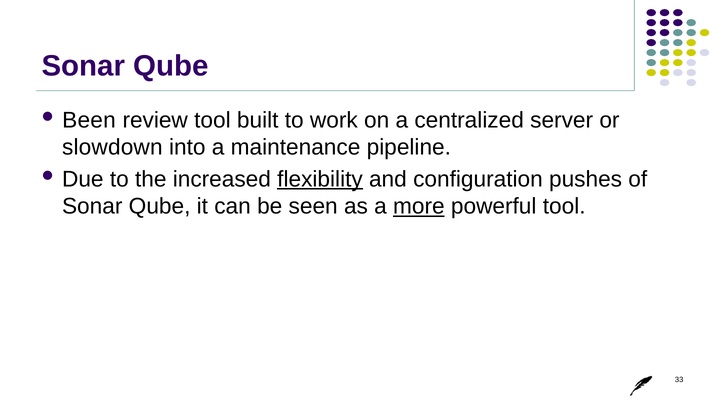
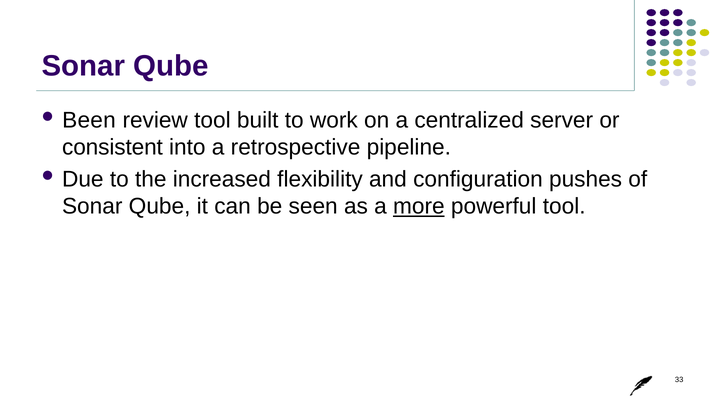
slowdown: slowdown -> consistent
maintenance: maintenance -> retrospective
flexibility underline: present -> none
